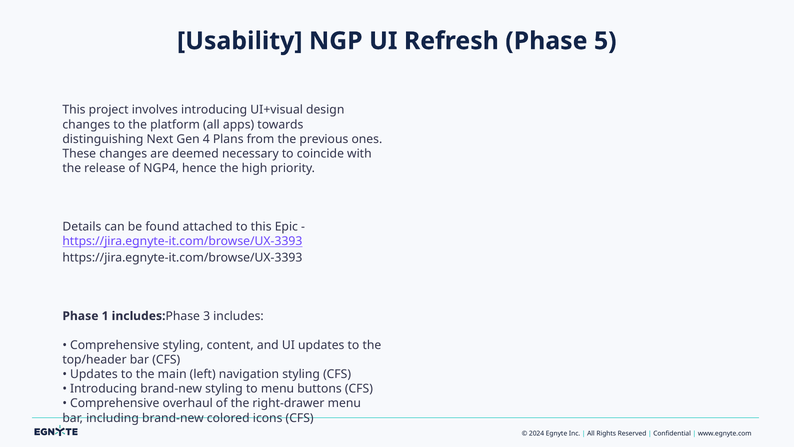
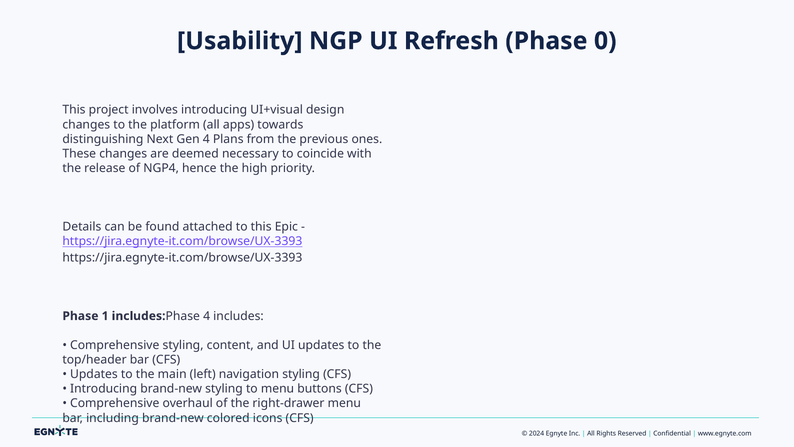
5: 5 -> 0
includes:Phase 3: 3 -> 4
